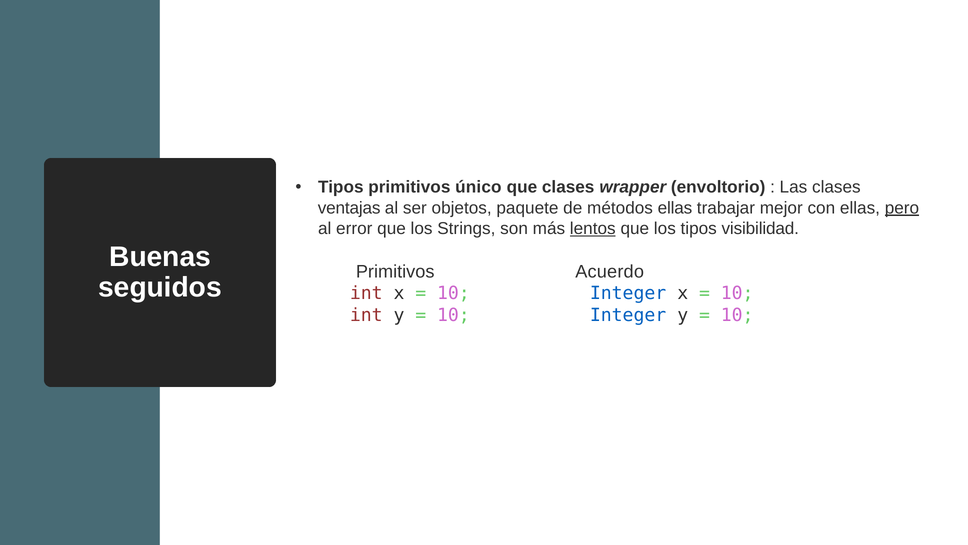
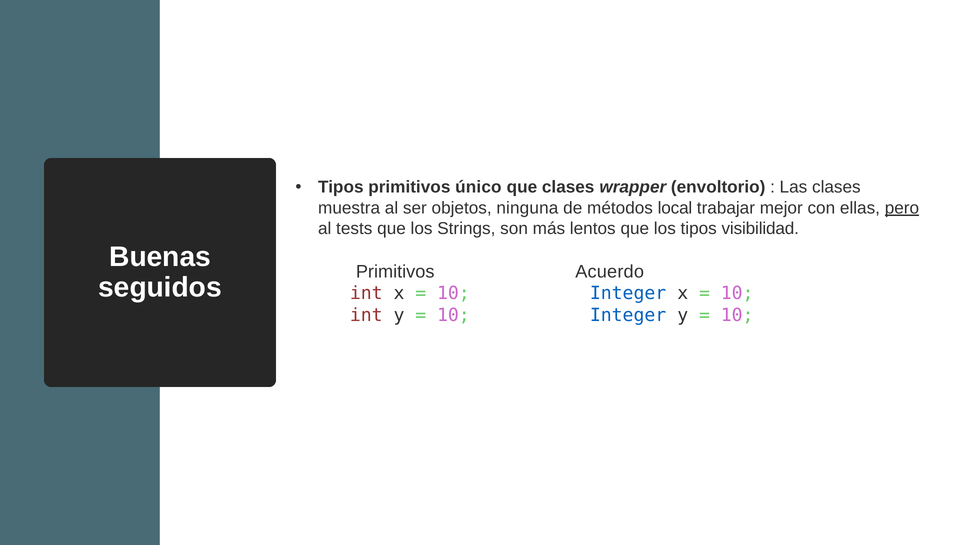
ventajas: ventajas -> muestra
paquete: paquete -> ninguna
métodos ellas: ellas -> local
error: error -> tests
lentos underline: present -> none
